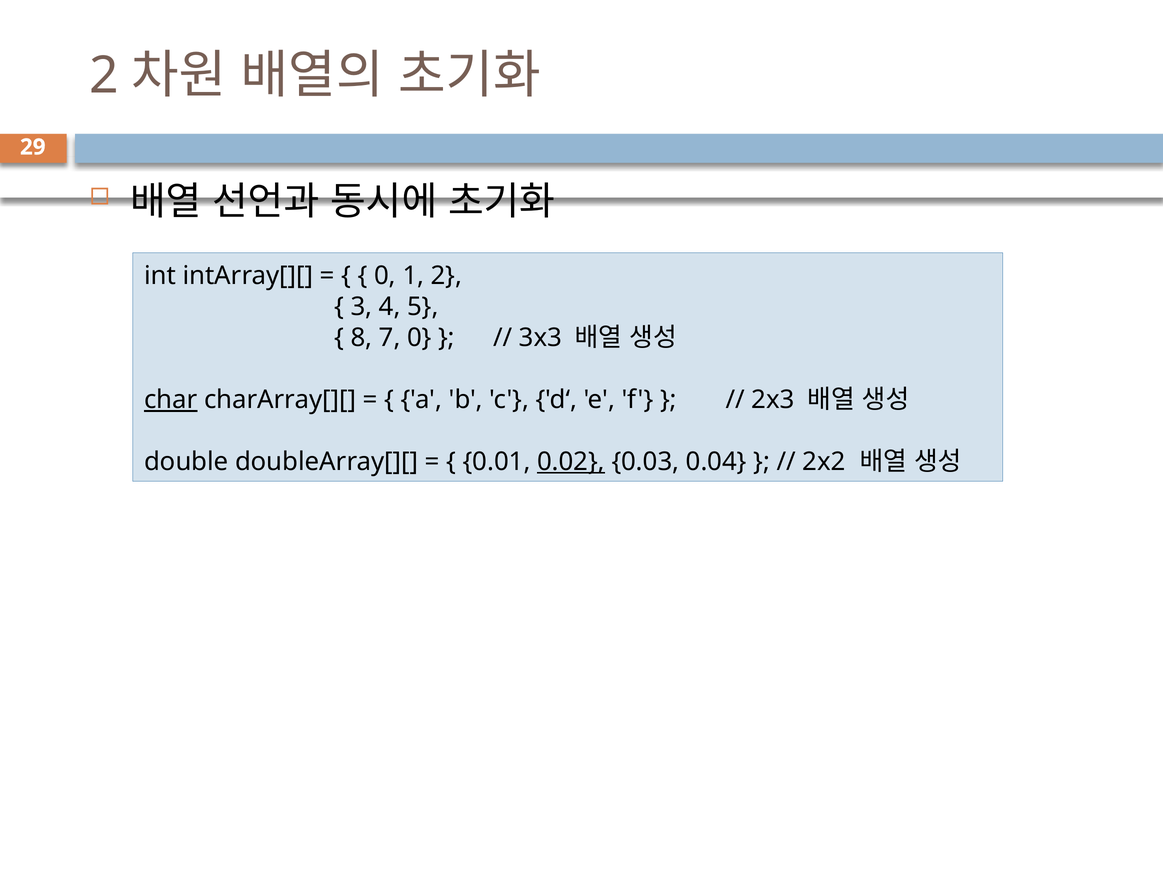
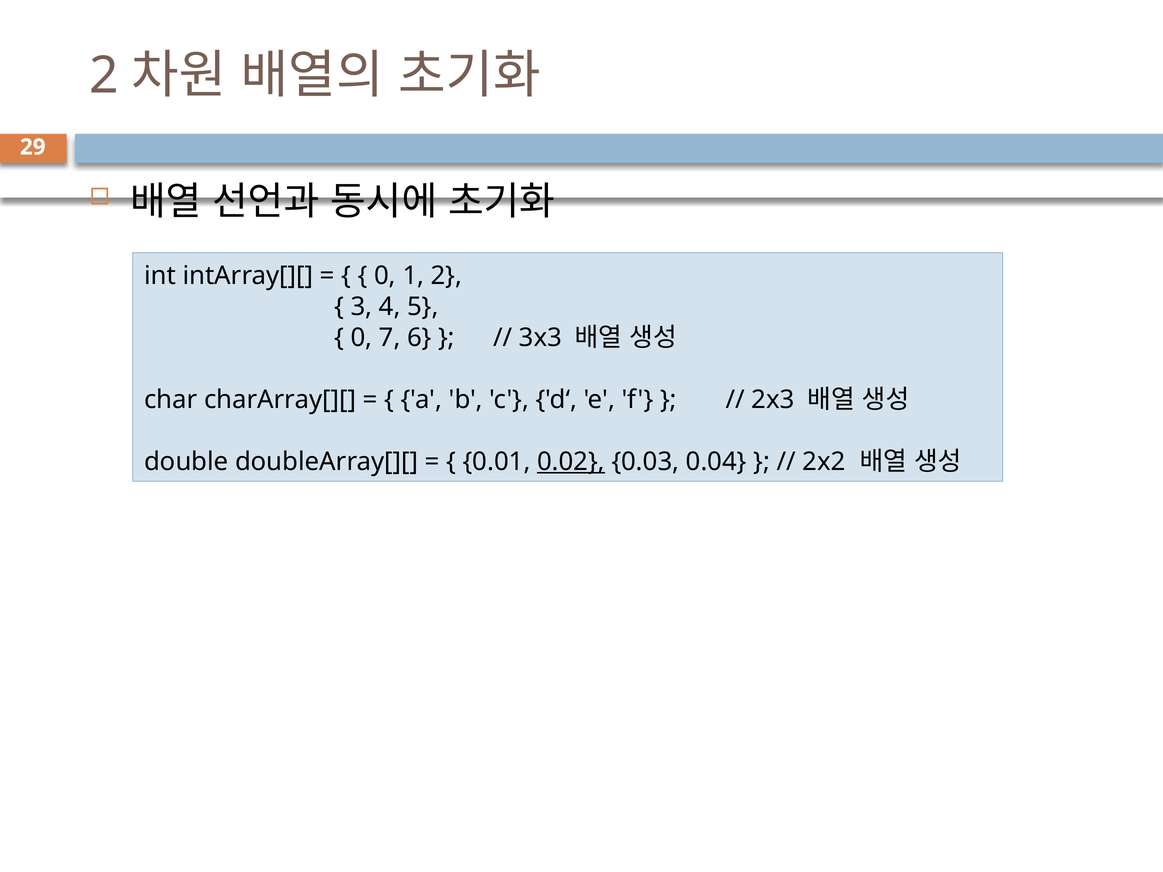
8 at (361, 338): 8 -> 0
7 0: 0 -> 6
char underline: present -> none
